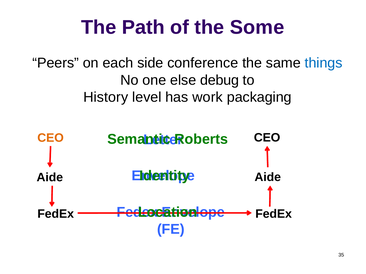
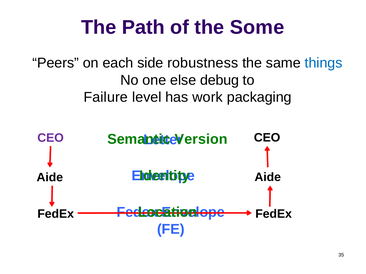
conference: conference -> robustness
History: History -> Failure
CEO at (51, 138) colour: orange -> purple
Roberts: Roberts -> Version
